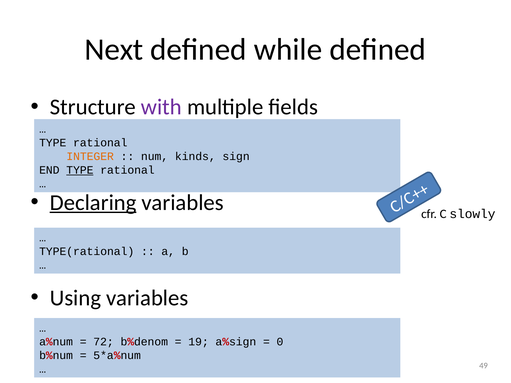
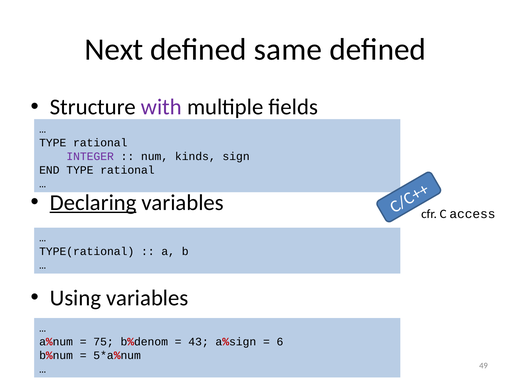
while: while -> same
INTEGER colour: orange -> purple
TYPE at (80, 170) underline: present -> none
slowly: slowly -> access
72: 72 -> 75
19: 19 -> 43
0: 0 -> 6
